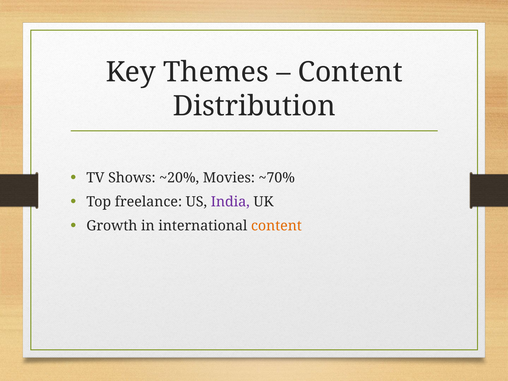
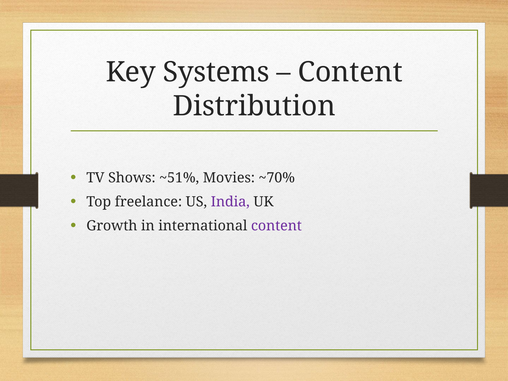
Themes: Themes -> Systems
~20%: ~20% -> ~51%
content at (276, 226) colour: orange -> purple
